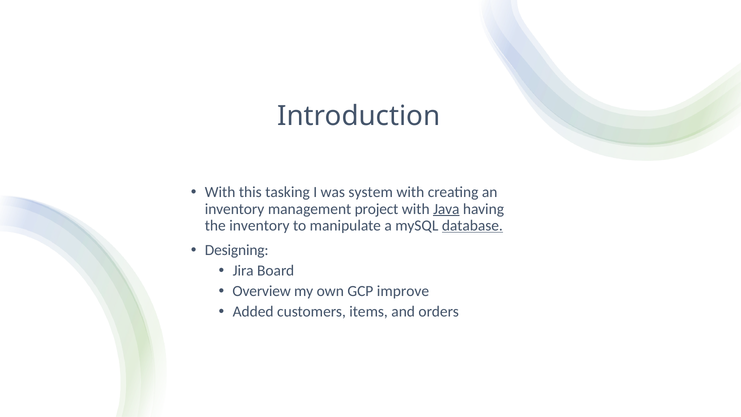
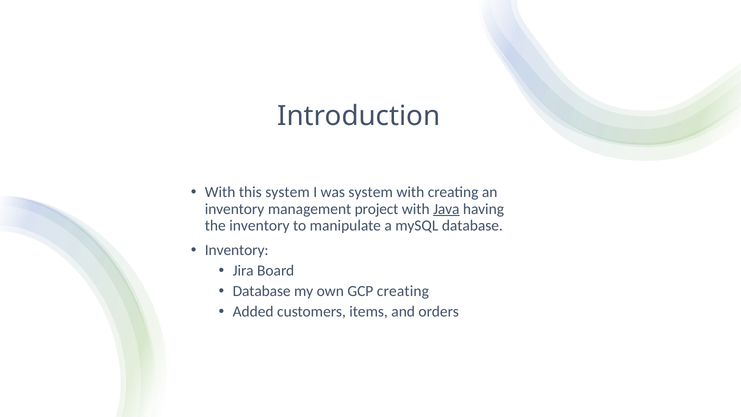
this tasking: tasking -> system
database at (472, 226) underline: present -> none
Designing at (237, 250): Designing -> Inventory
Overview at (262, 291): Overview -> Database
GCP improve: improve -> creating
